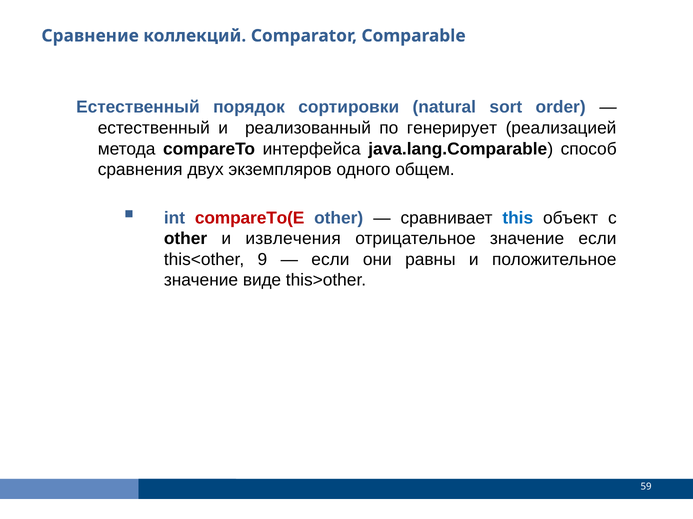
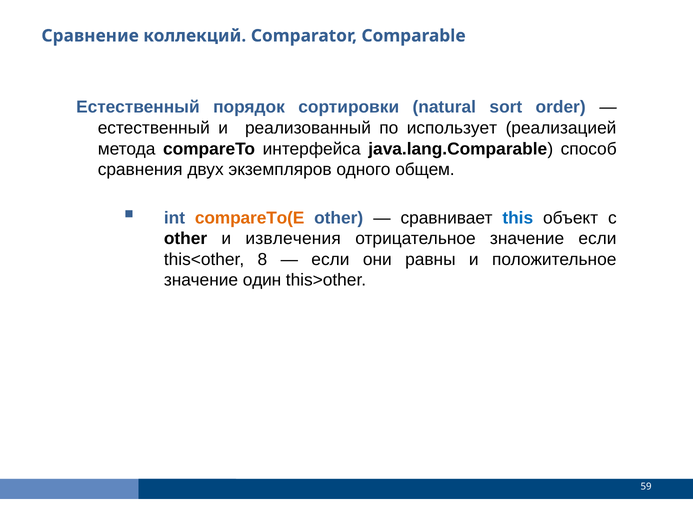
генерирует: генерирует -> использует
compareTo(E colour: red -> orange
9: 9 -> 8
виде: виде -> один
